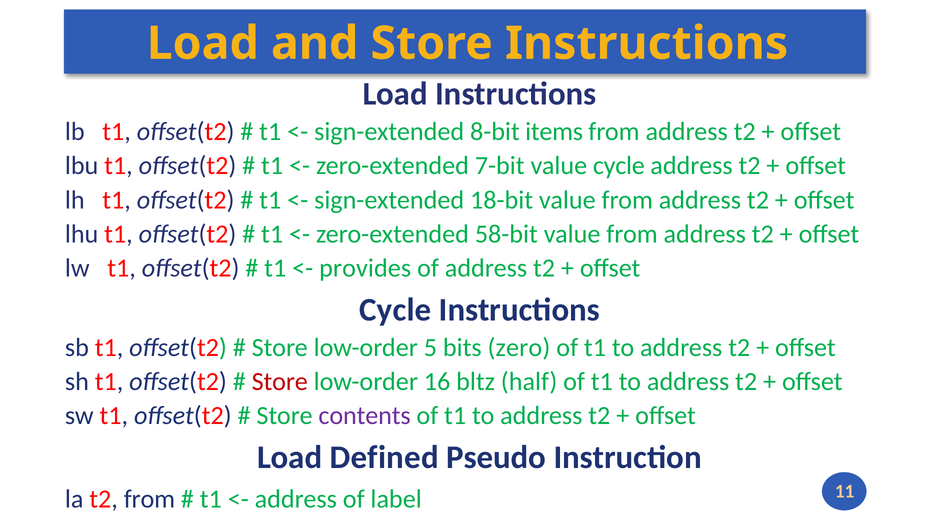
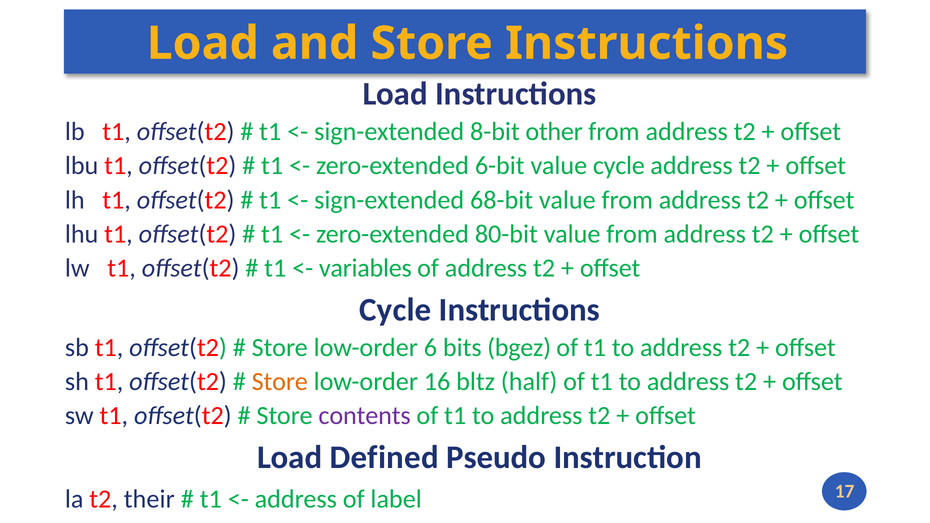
items: items -> other
7-bit: 7-bit -> 6-bit
18-bit: 18-bit -> 68-bit
58-bit: 58-bit -> 80-bit
provides: provides -> variables
5: 5 -> 6
zero: zero -> bgez
Store at (280, 382) colour: red -> orange
t2 from: from -> their
11: 11 -> 17
